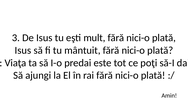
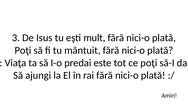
Isus at (23, 50): Isus -> Poţi
